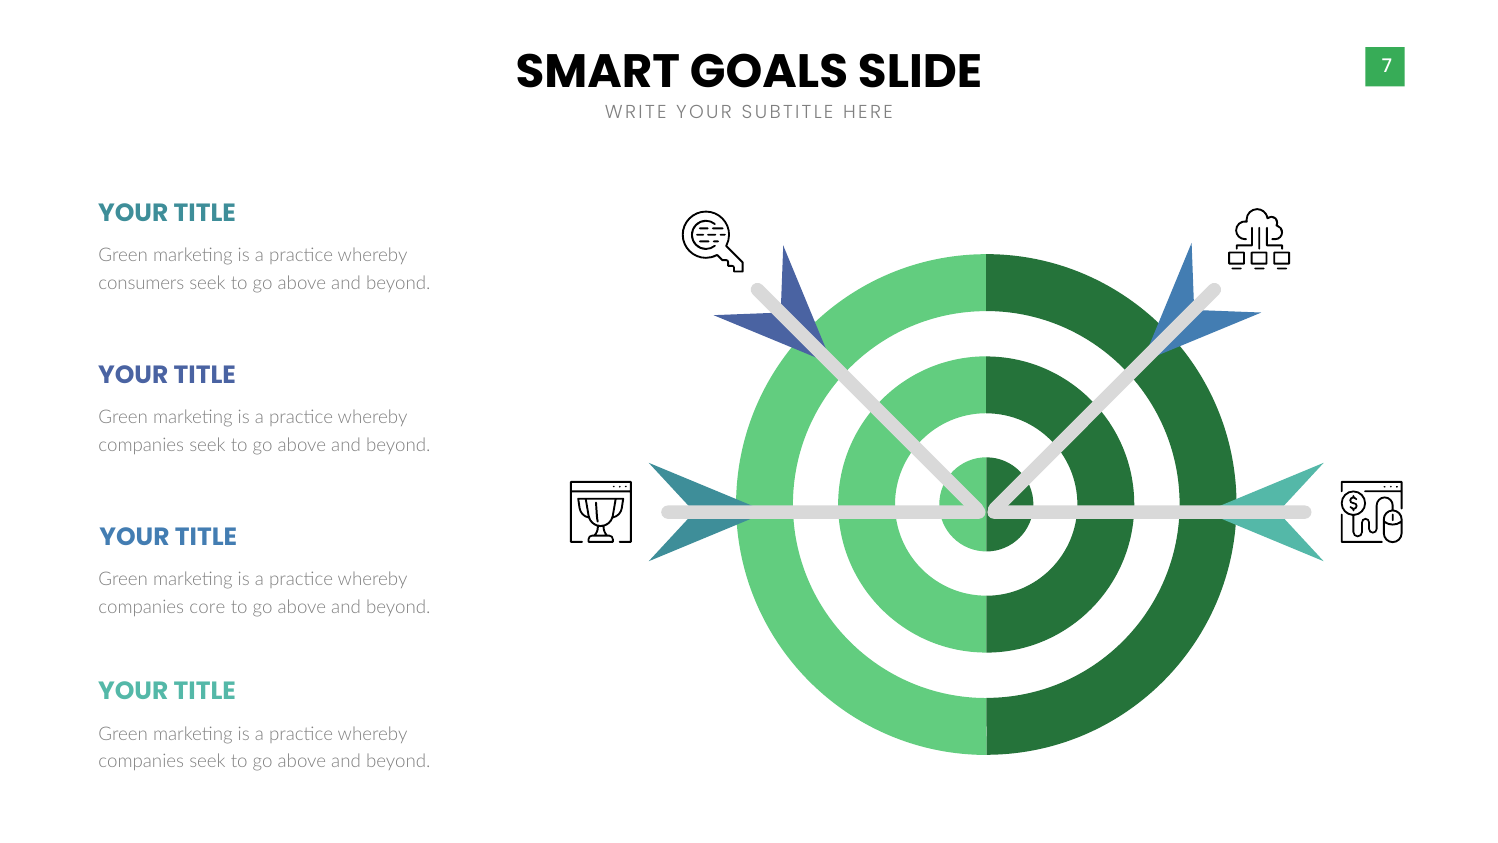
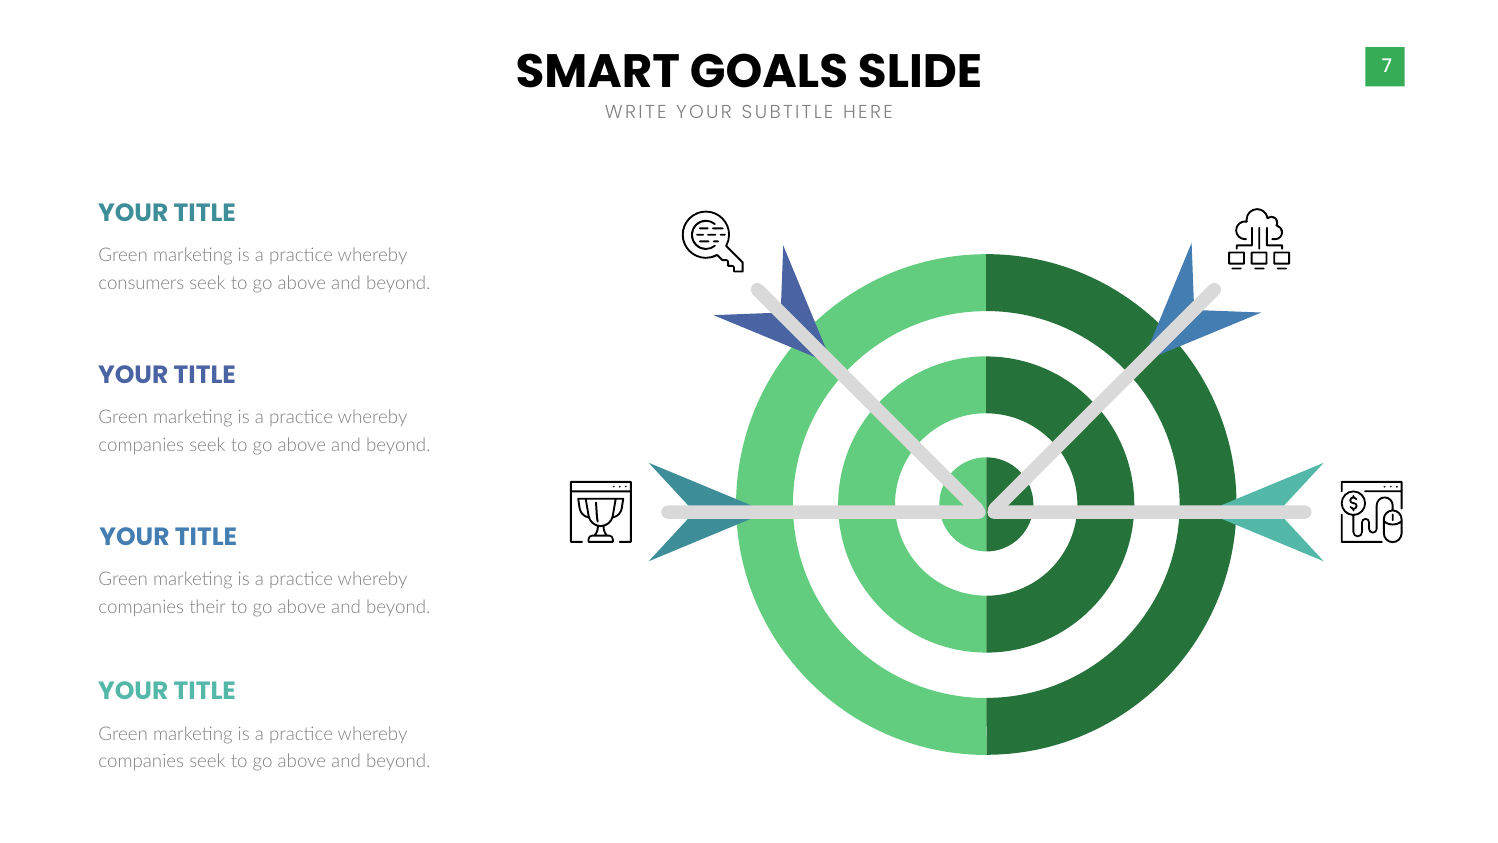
core: core -> their
